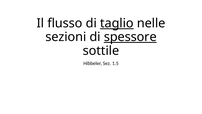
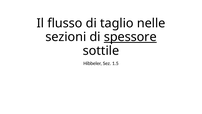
taglio underline: present -> none
